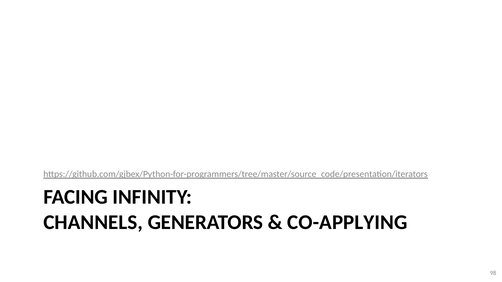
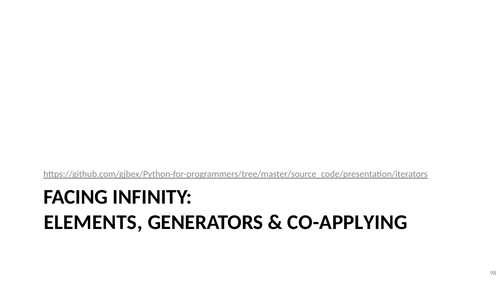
CHANNELS: CHANNELS -> ELEMENTS
